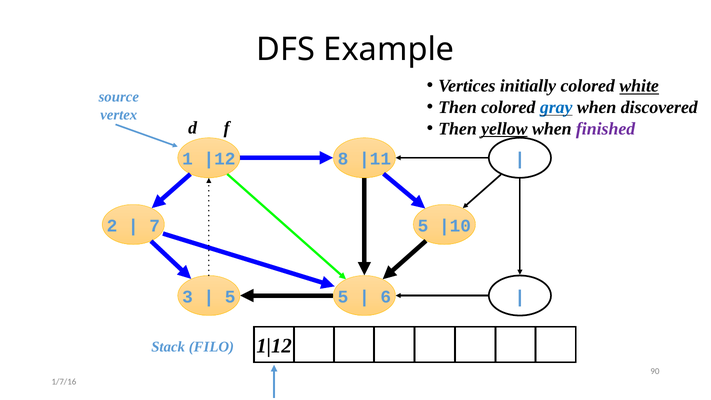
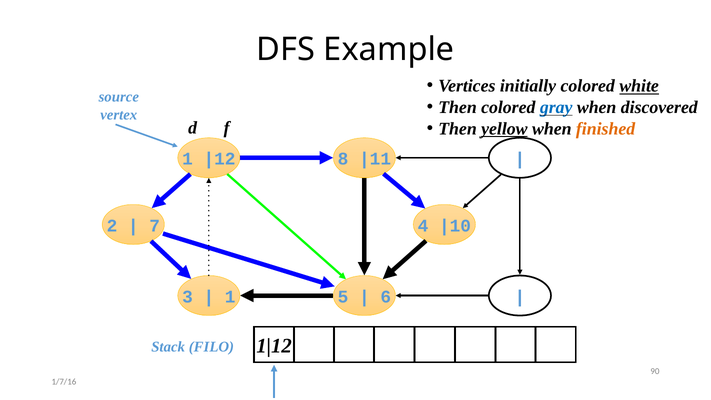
finished colour: purple -> orange
7 5: 5 -> 4
5 at (230, 297): 5 -> 1
